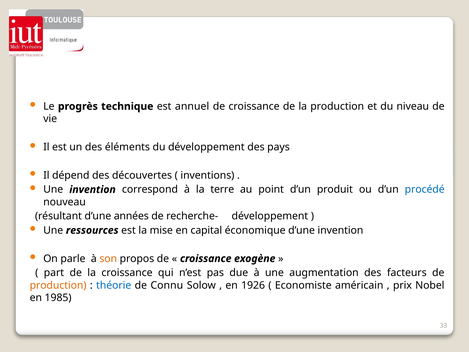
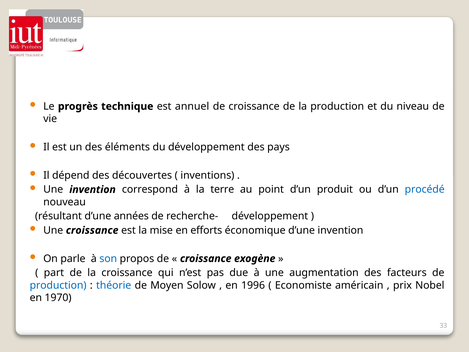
Une ressources: ressources -> croissance
capital: capital -> efforts
son colour: orange -> blue
production at (58, 285) colour: orange -> blue
Connu: Connu -> Moyen
1926: 1926 -> 1996
1985: 1985 -> 1970
